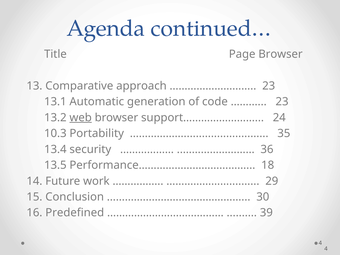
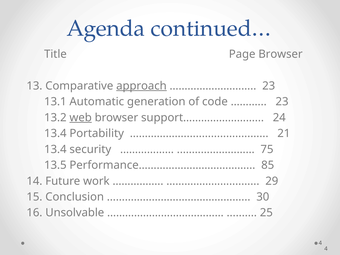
approach underline: none -> present
10.3 at (55, 133): 10.3 -> 13.4
35: 35 -> 21
36: 36 -> 75
18: 18 -> 85
Predefined: Predefined -> Unsolvable
39: 39 -> 25
